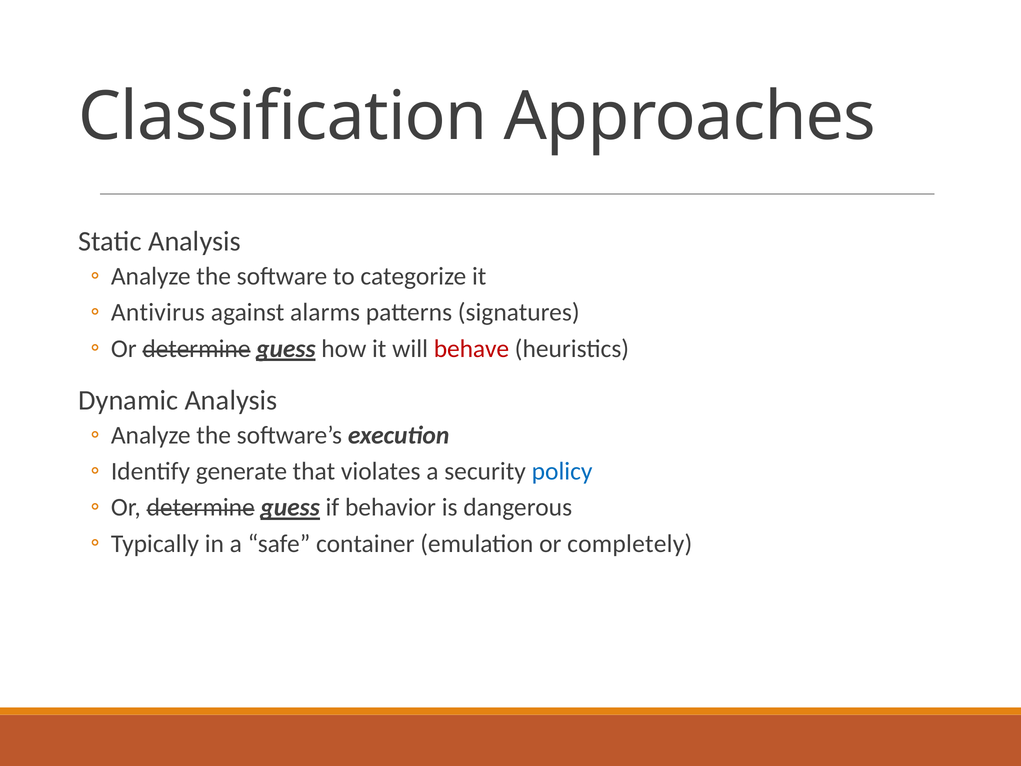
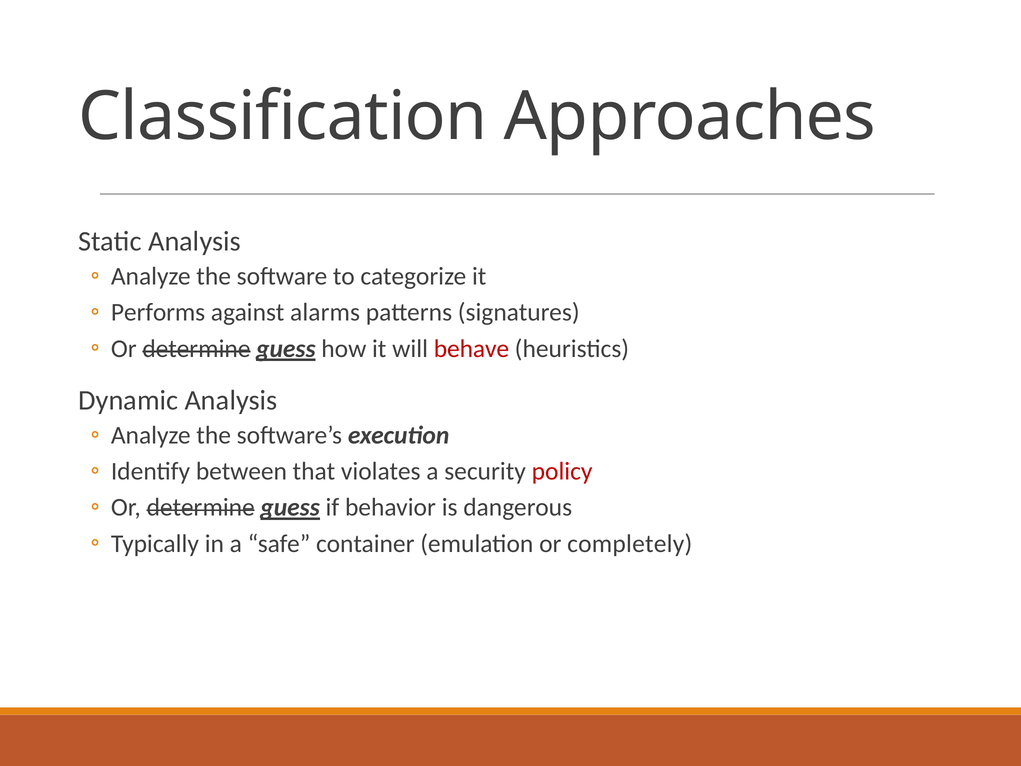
Antivirus: Antivirus -> Performs
generate: generate -> between
policy colour: blue -> red
